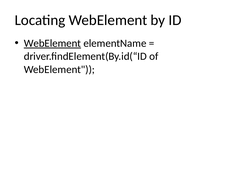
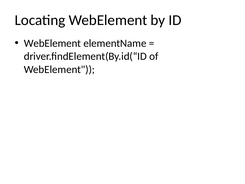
WebElement at (52, 43) underline: present -> none
